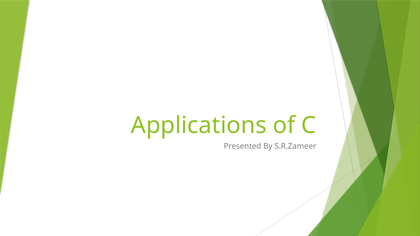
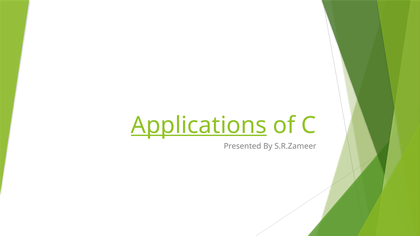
Applications underline: none -> present
